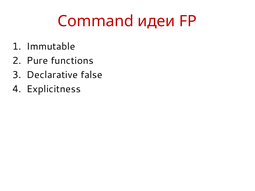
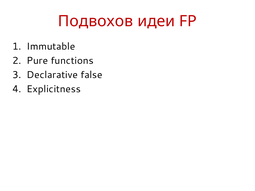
Command: Command -> Подвохов
